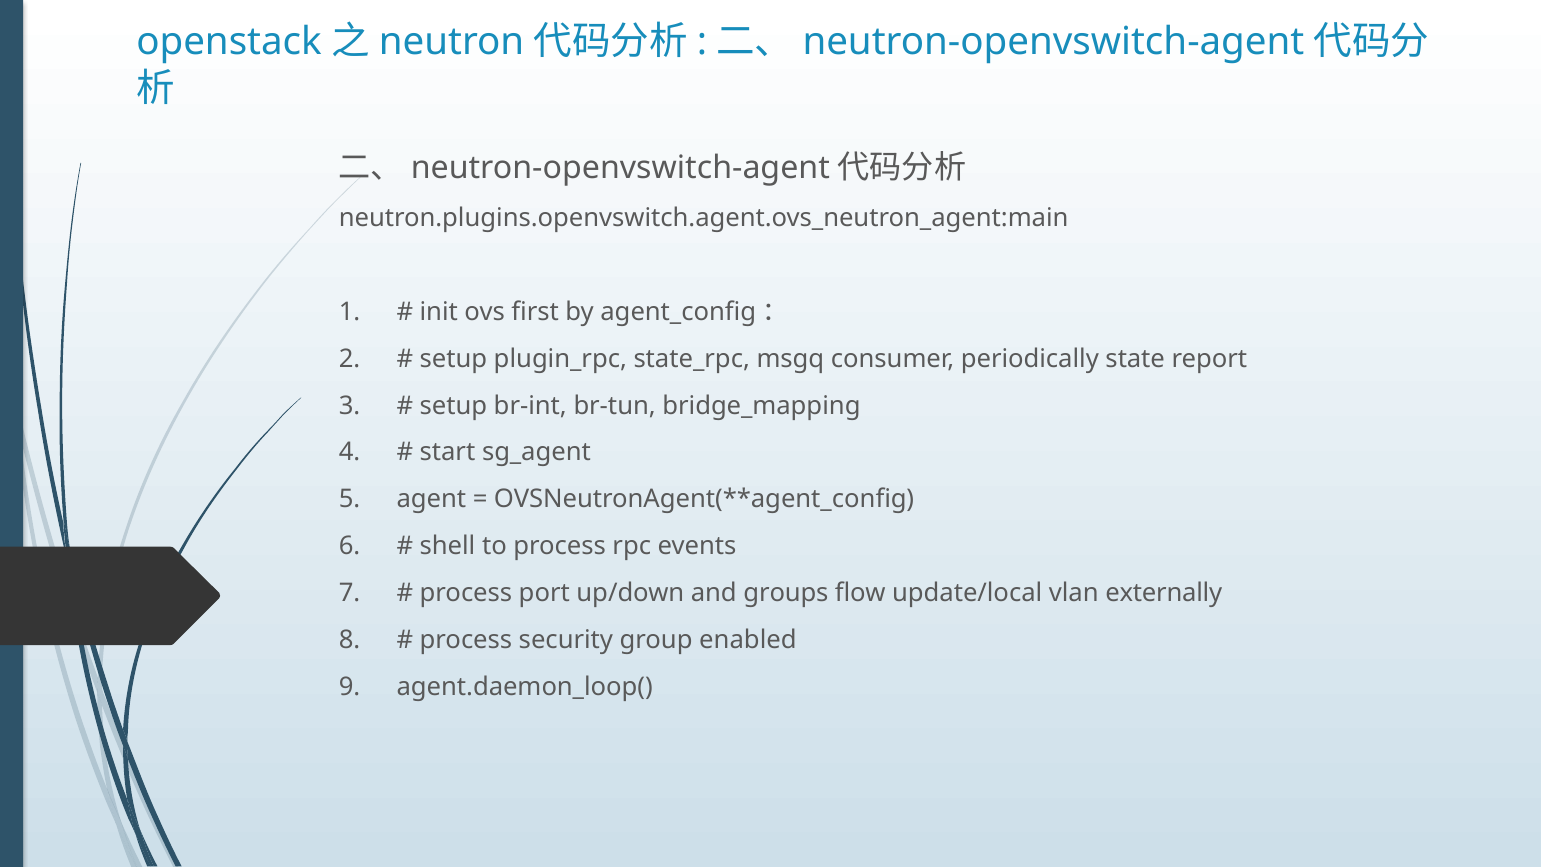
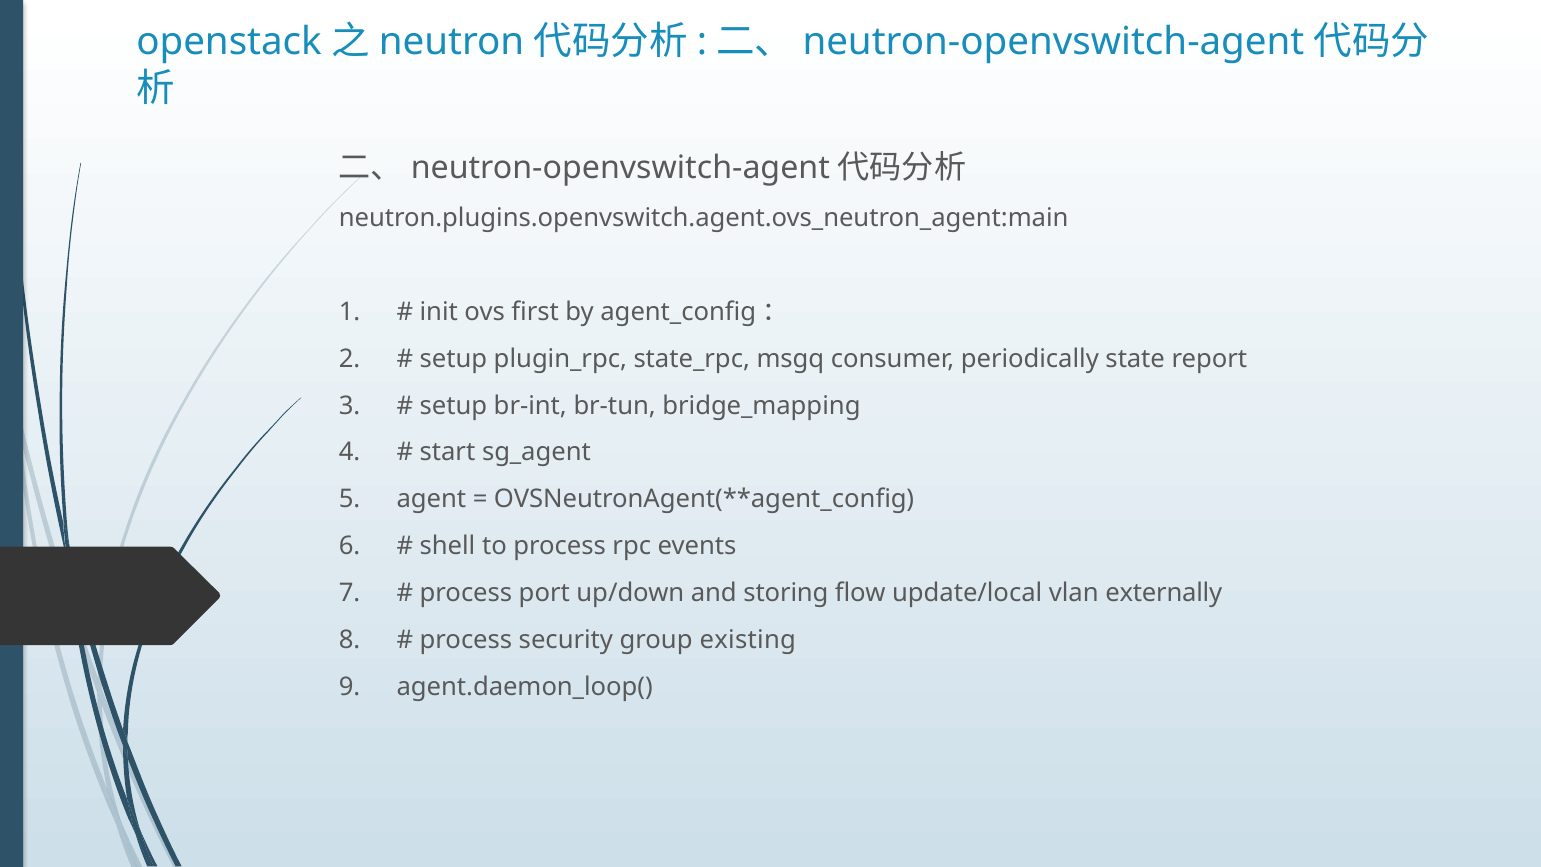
groups: groups -> storing
enabled: enabled -> existing
